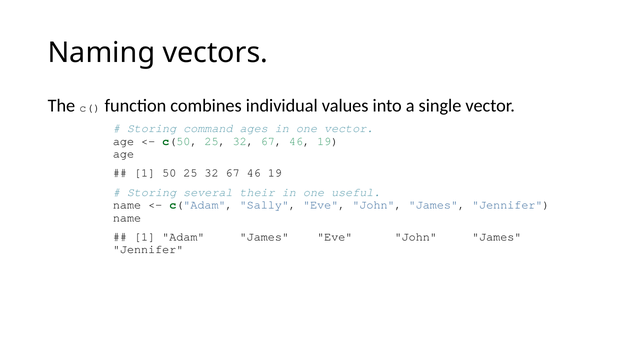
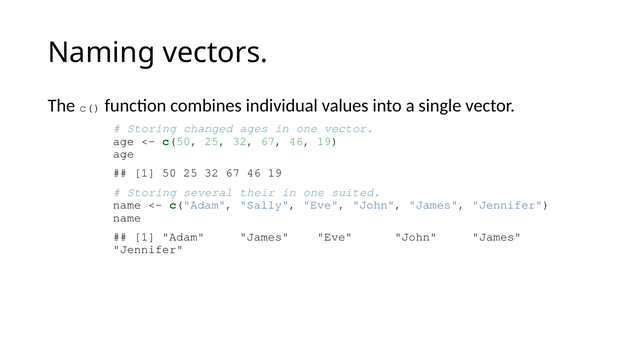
command: command -> changed
useful: useful -> suited
